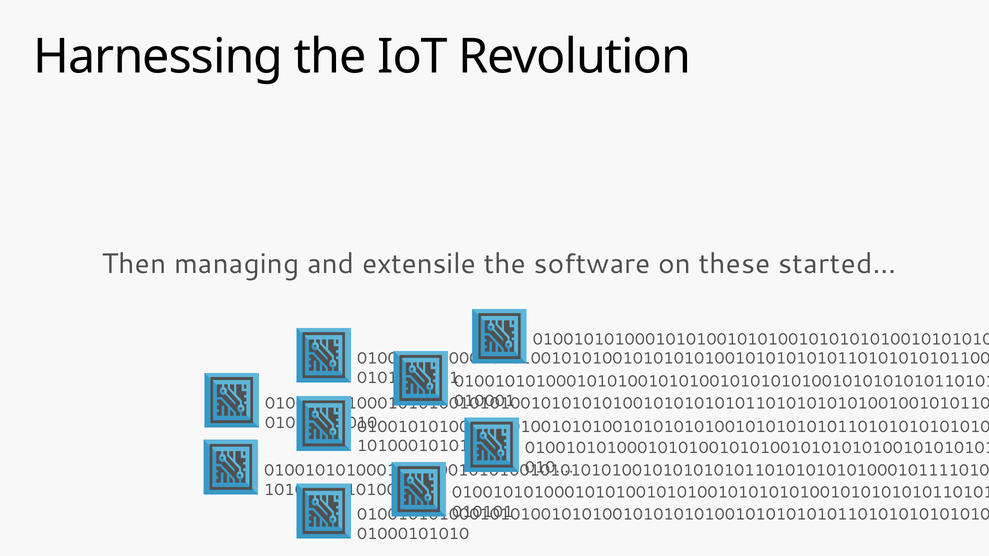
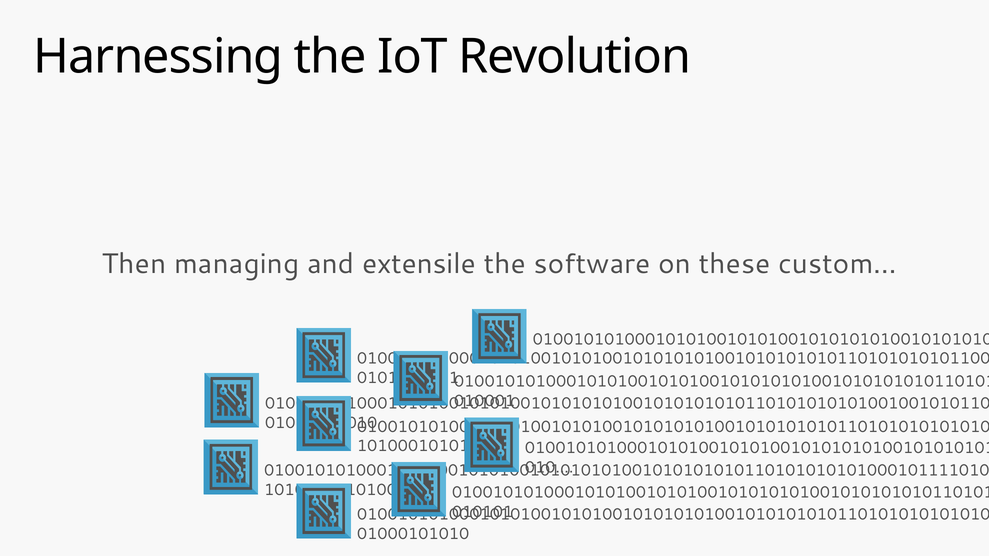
started…: started… -> custom…
